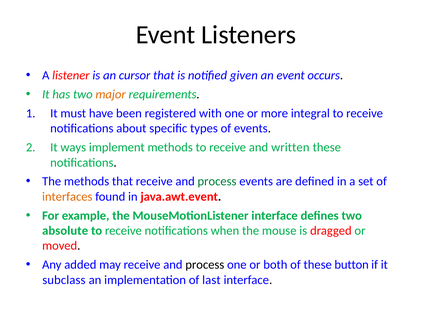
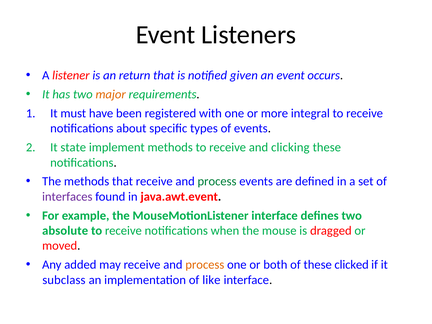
cursor: cursor -> return
ways: ways -> state
written: written -> clicking
interfaces colour: orange -> purple
process at (205, 265) colour: black -> orange
button: button -> clicked
last: last -> like
